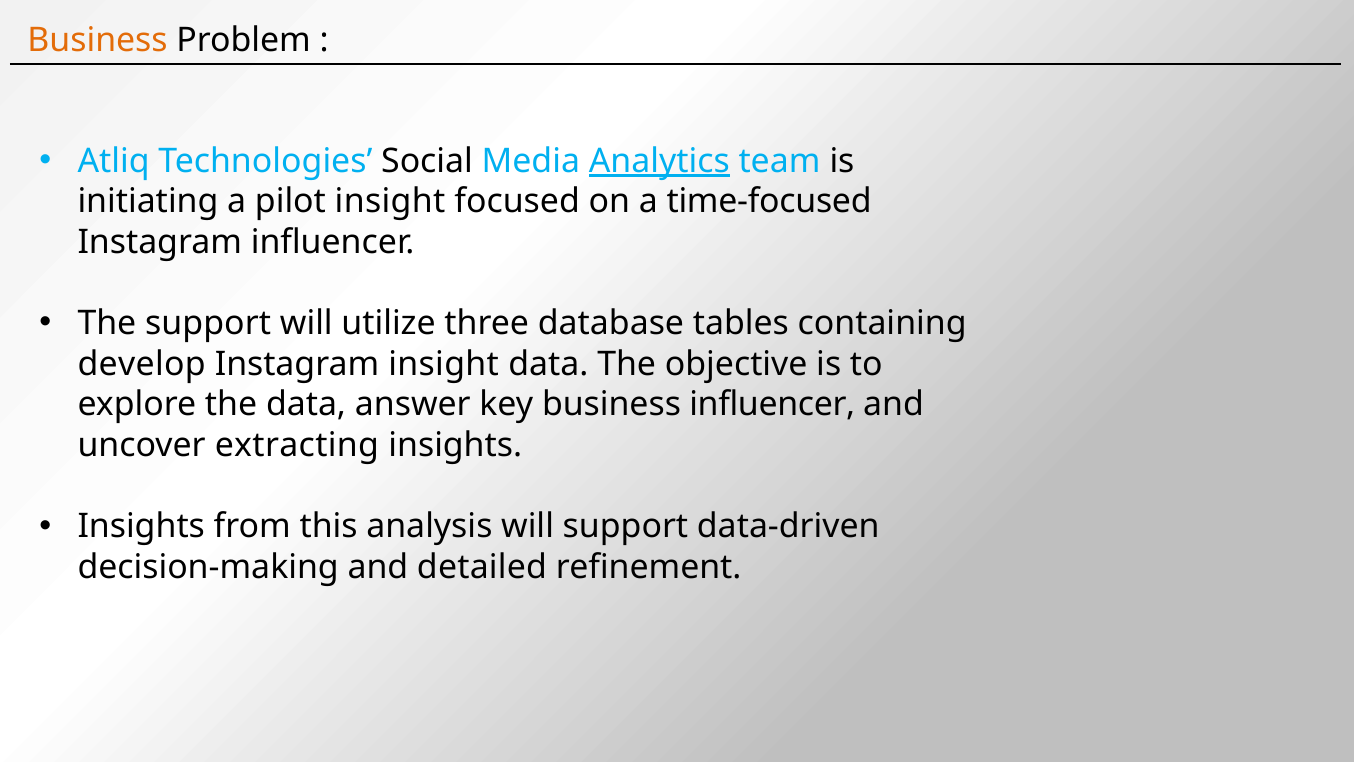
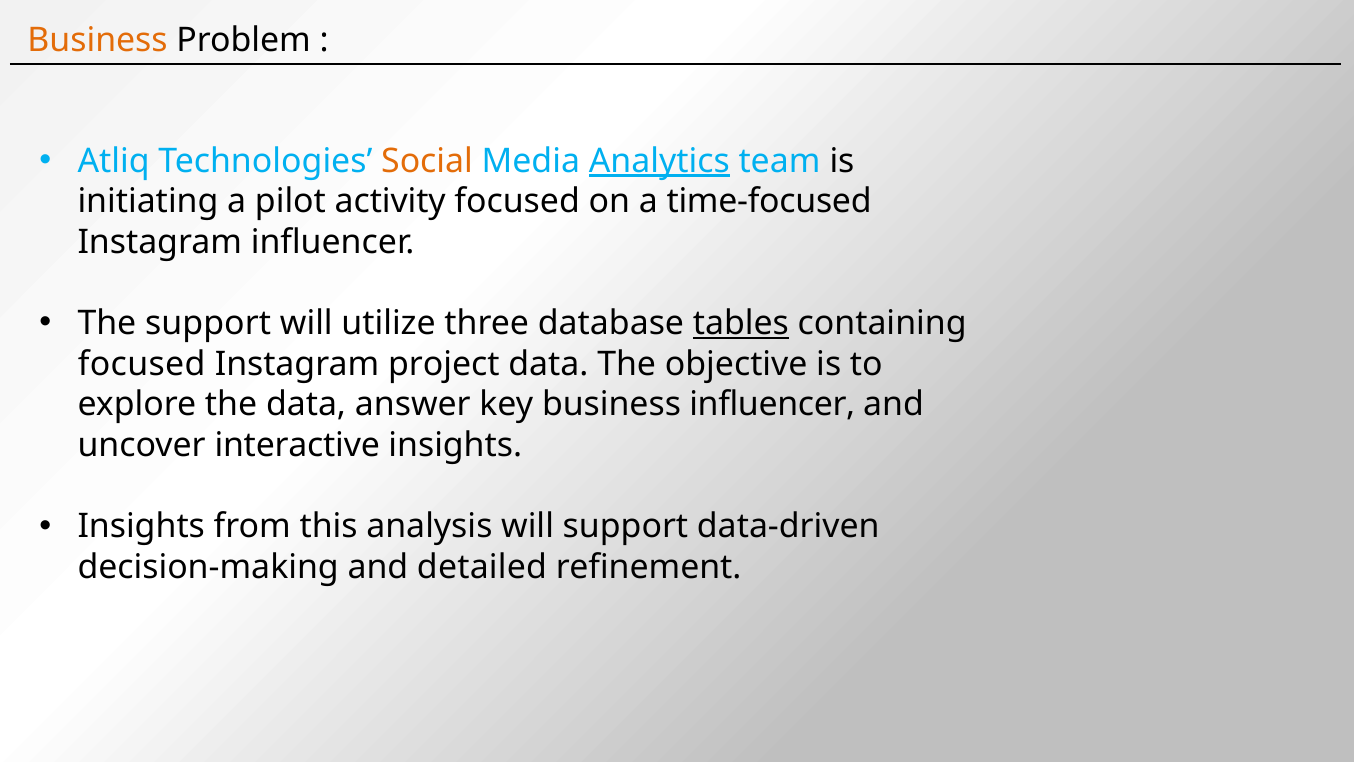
Social colour: black -> orange
pilot insight: insight -> activity
tables underline: none -> present
develop at (142, 364): develop -> focused
Instagram insight: insight -> project
extracting: extracting -> interactive
